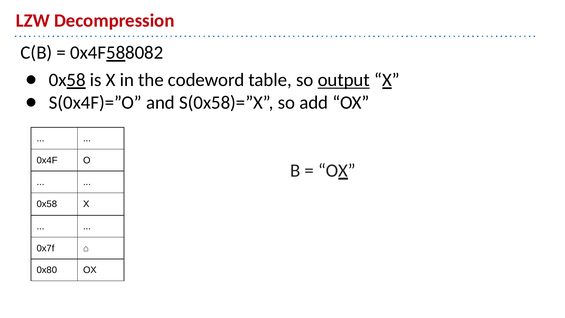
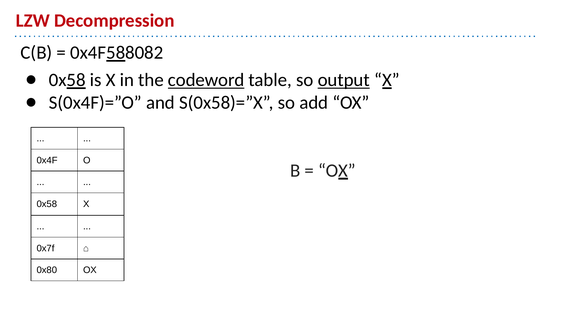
codeword underline: none -> present
